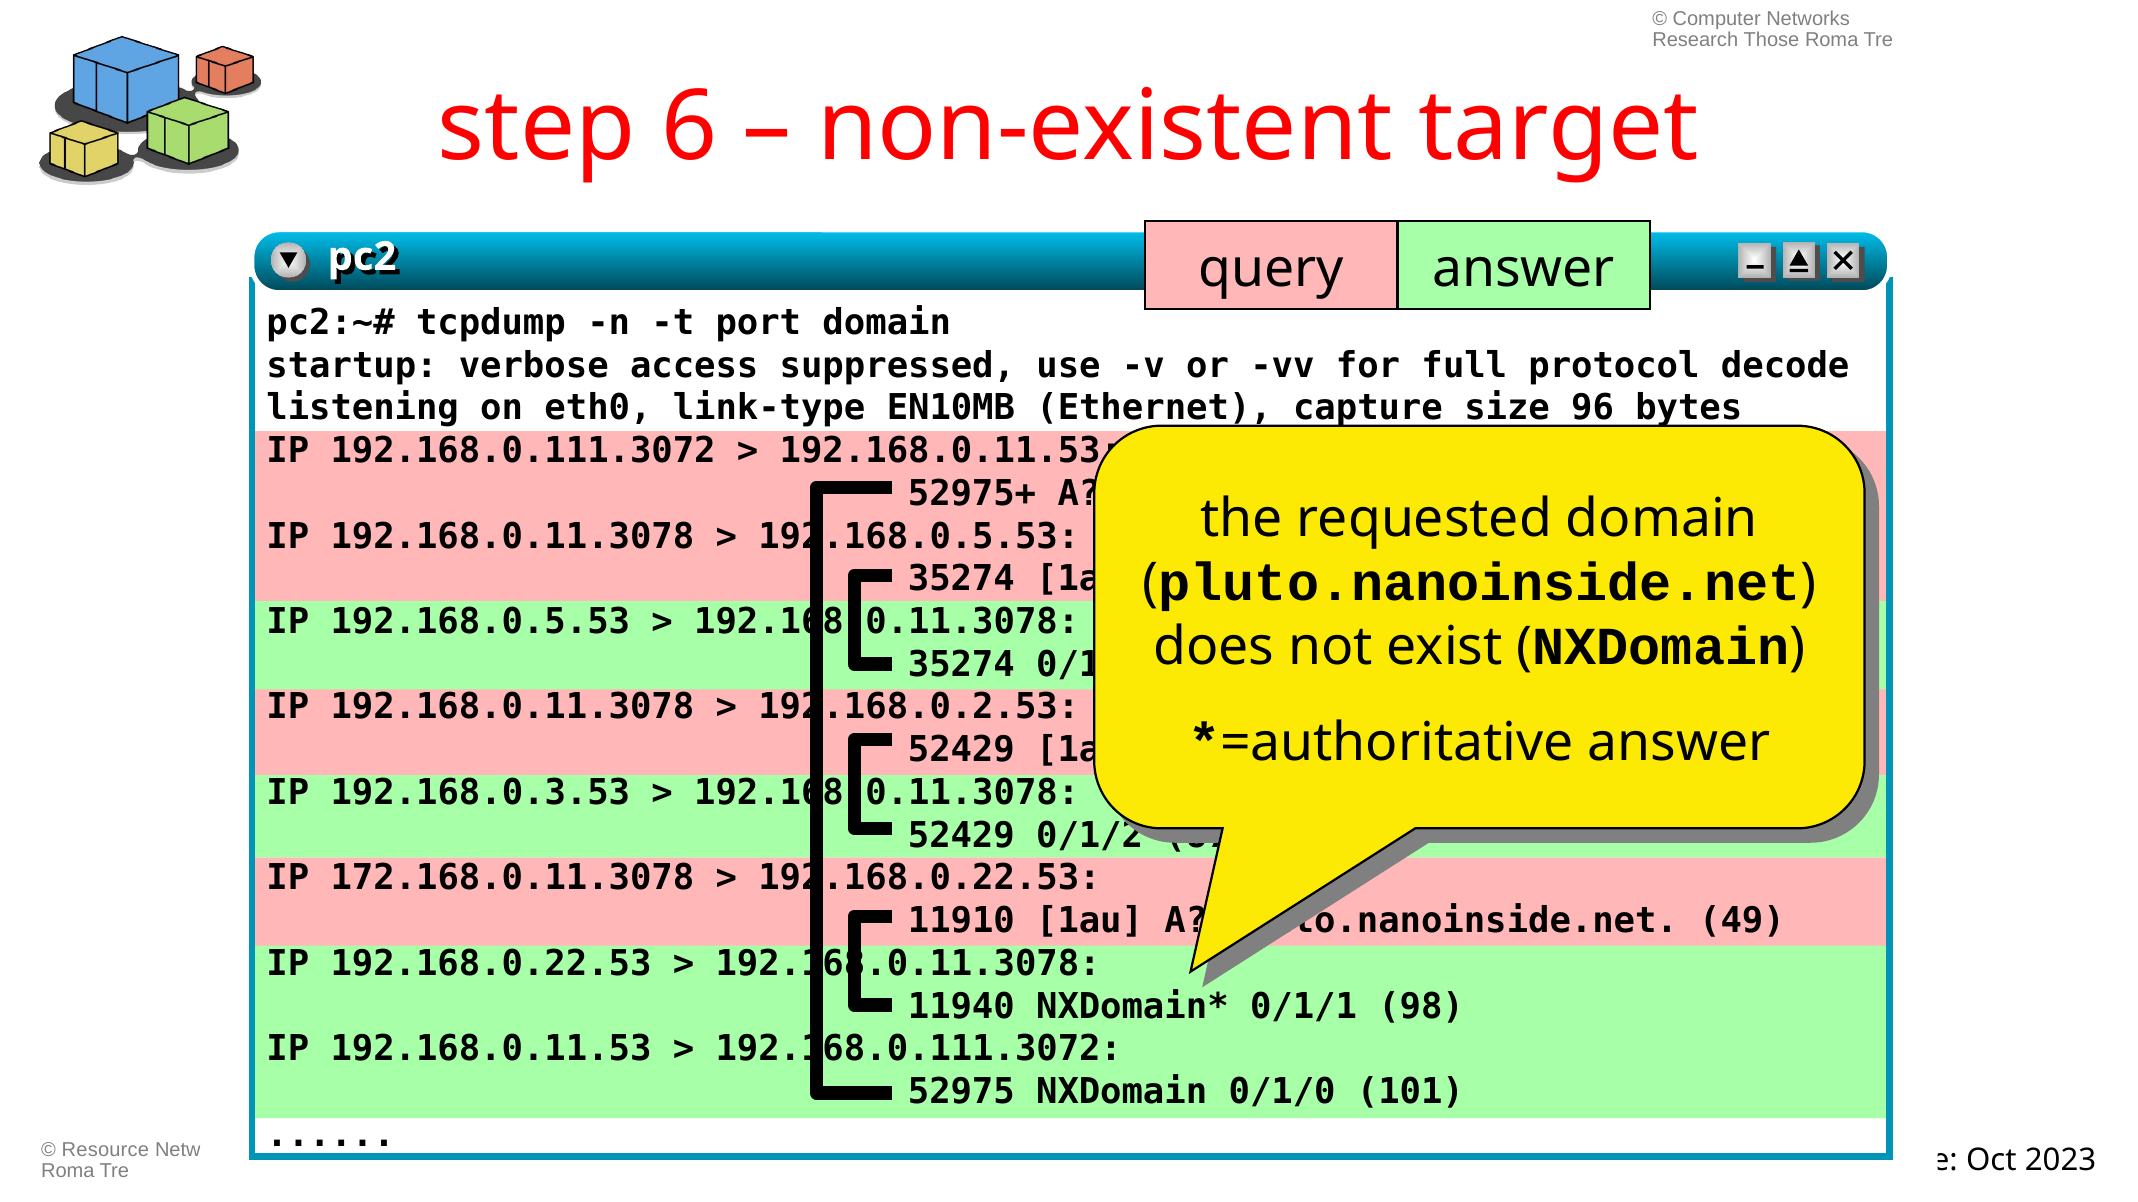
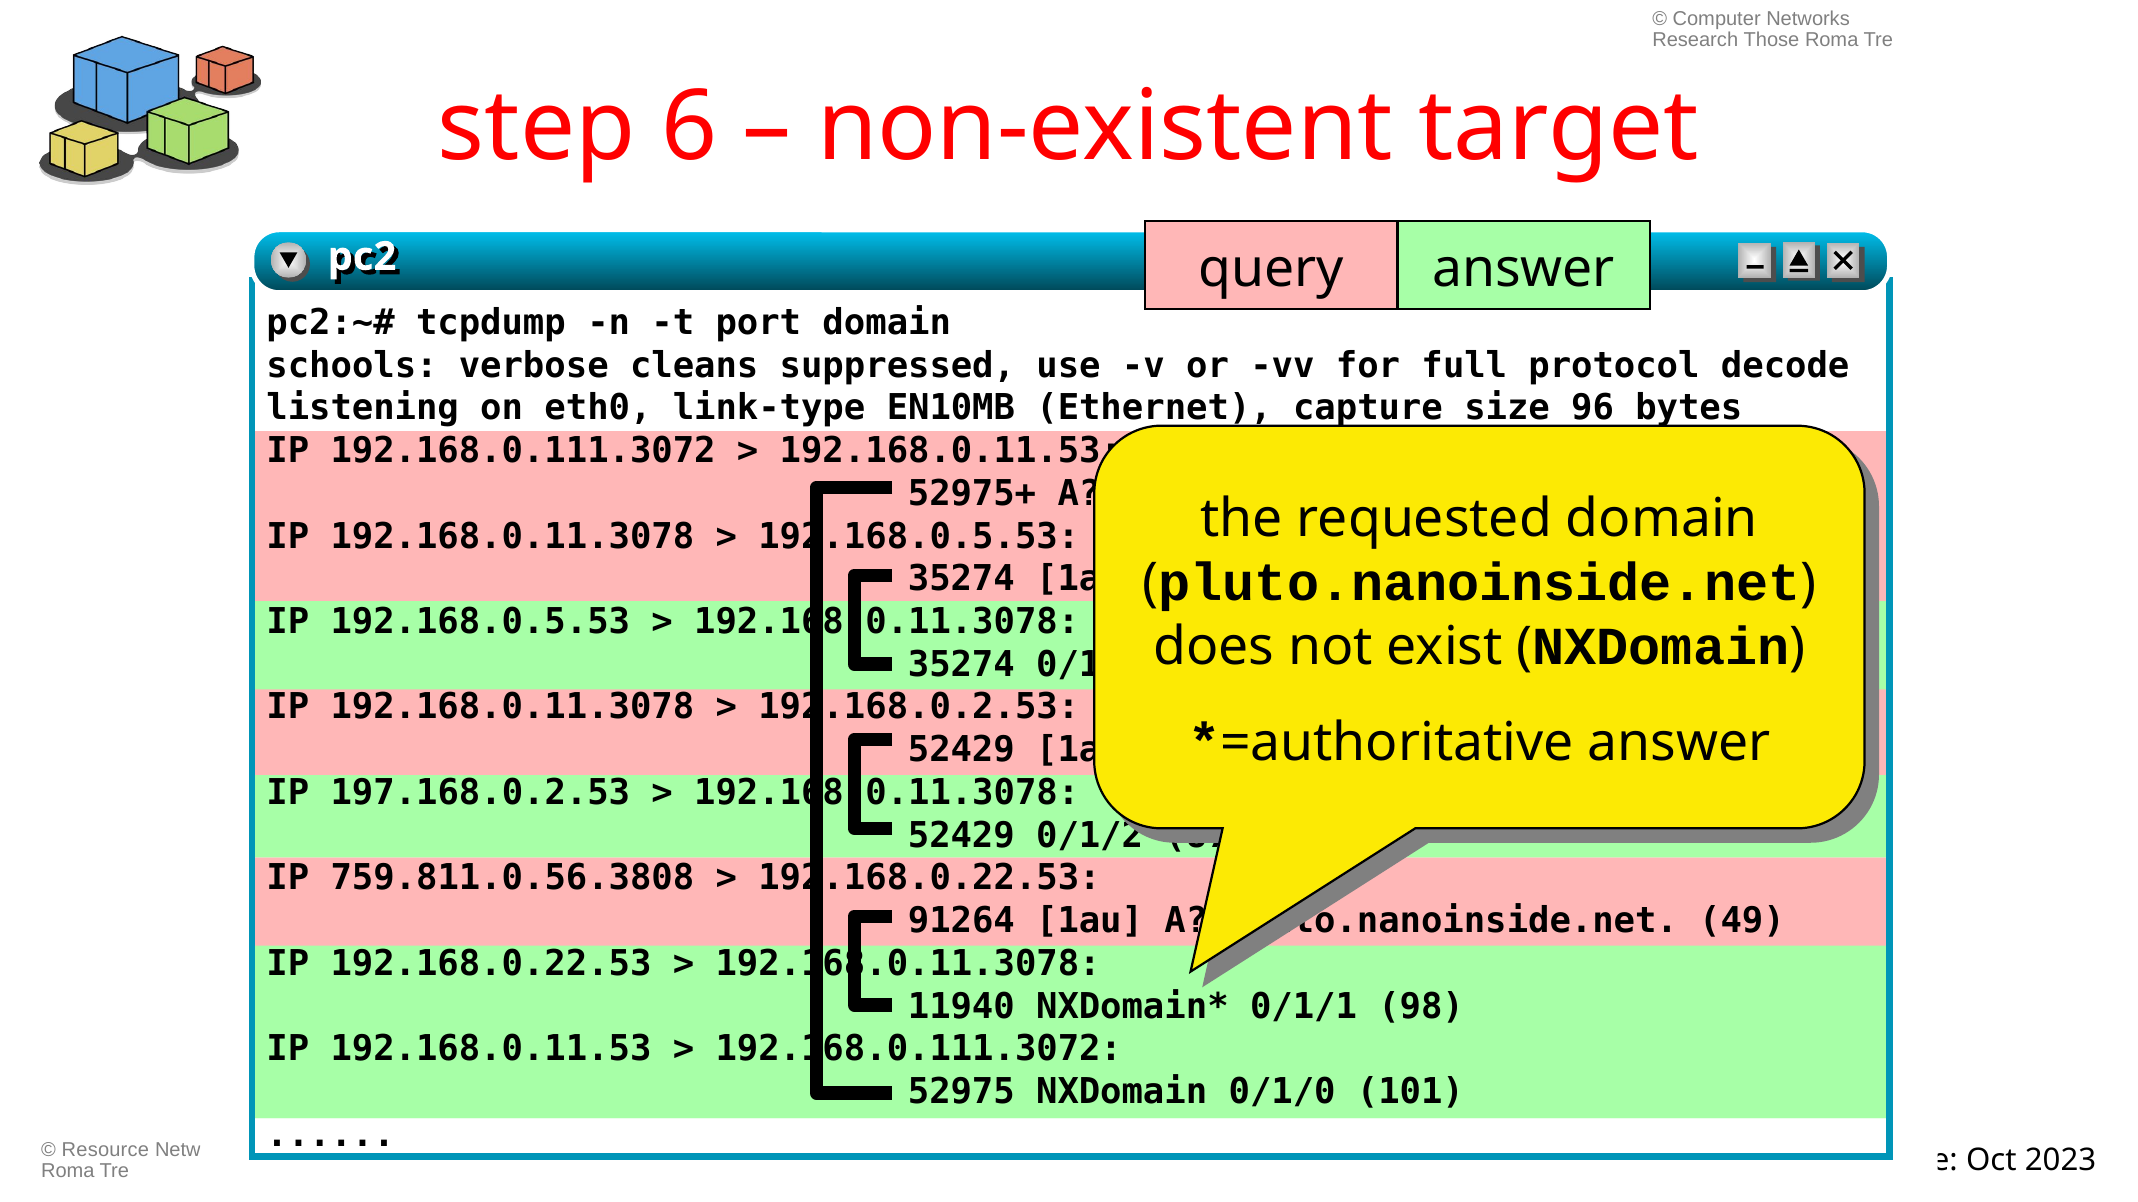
startup: startup -> schools
access: access -> cleans
192.168.0.3.53: 192.168.0.3.53 -> 197.168.0.2.53
172.168.0.11.3078: 172.168.0.11.3078 -> 759.811.0.56.3808
11910: 11910 -> 91264
